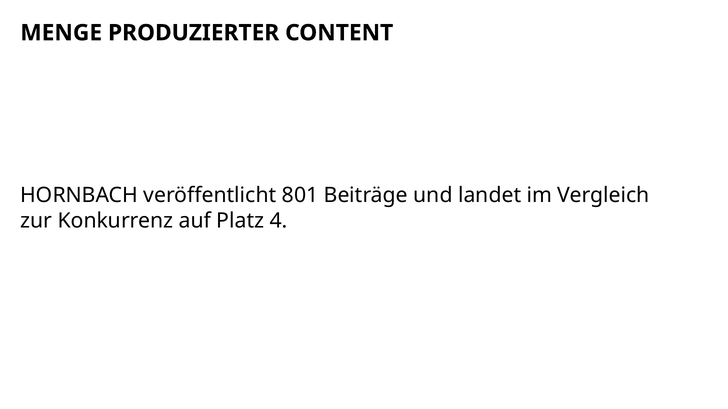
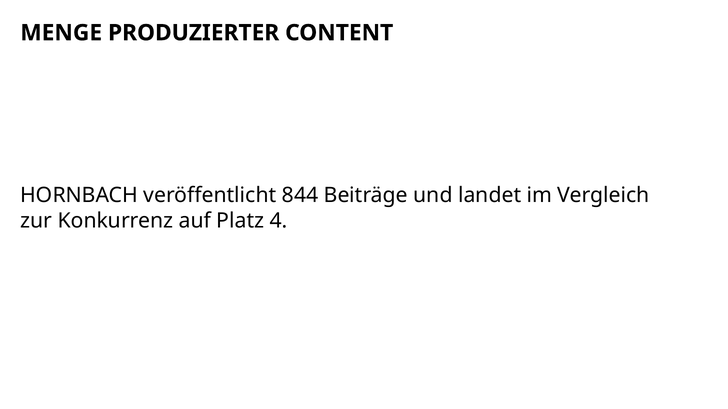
801: 801 -> 844
